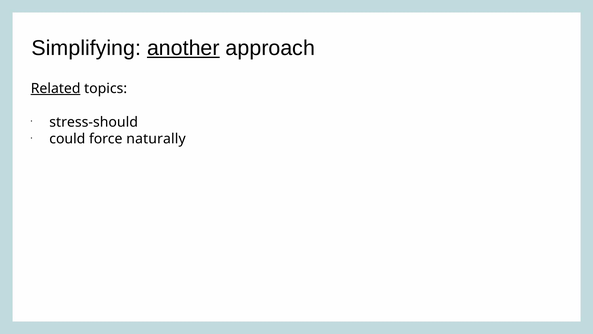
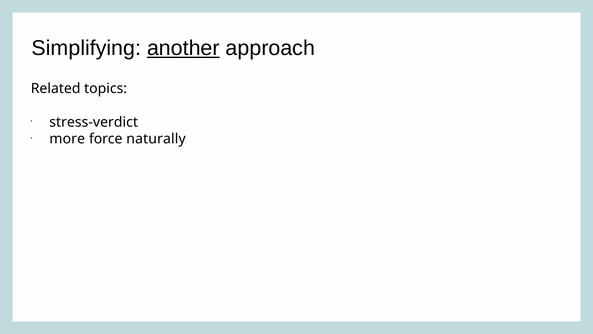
Related underline: present -> none
stress-should: stress-should -> stress-verdict
could: could -> more
